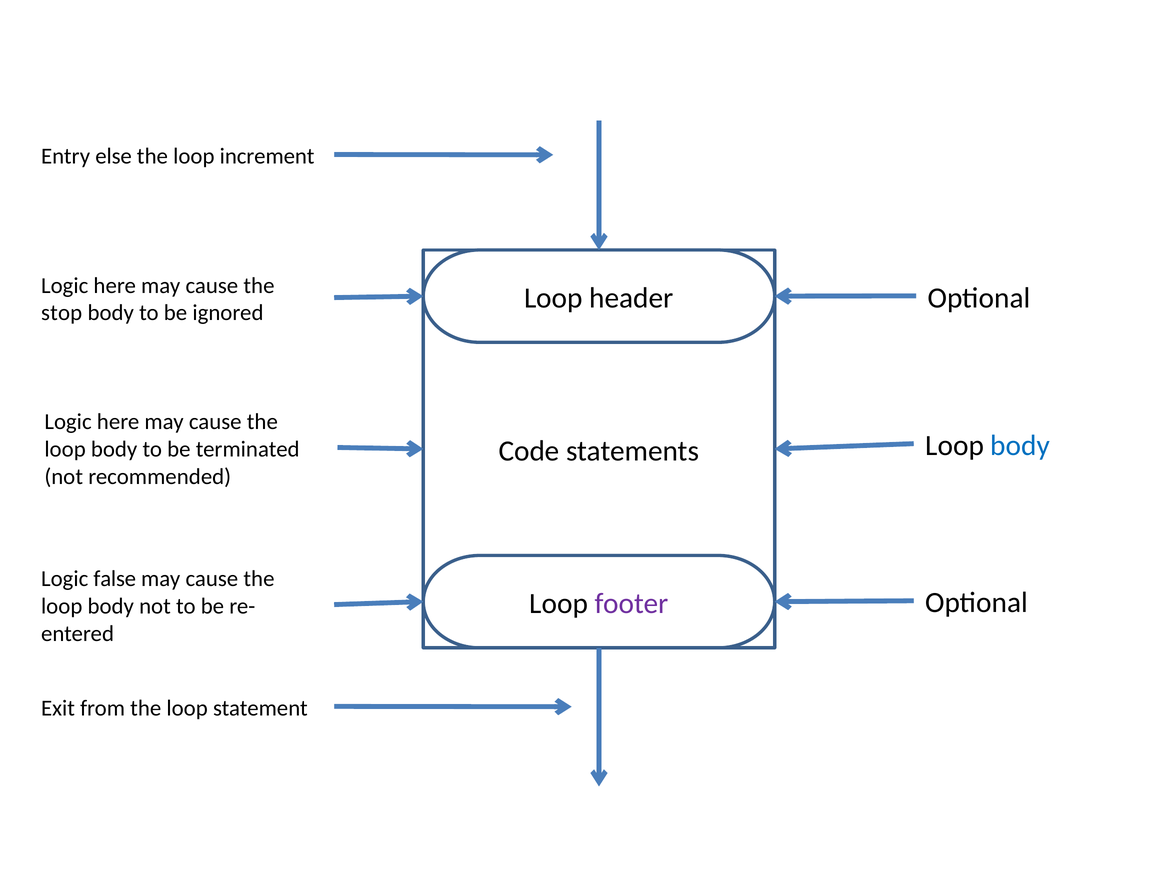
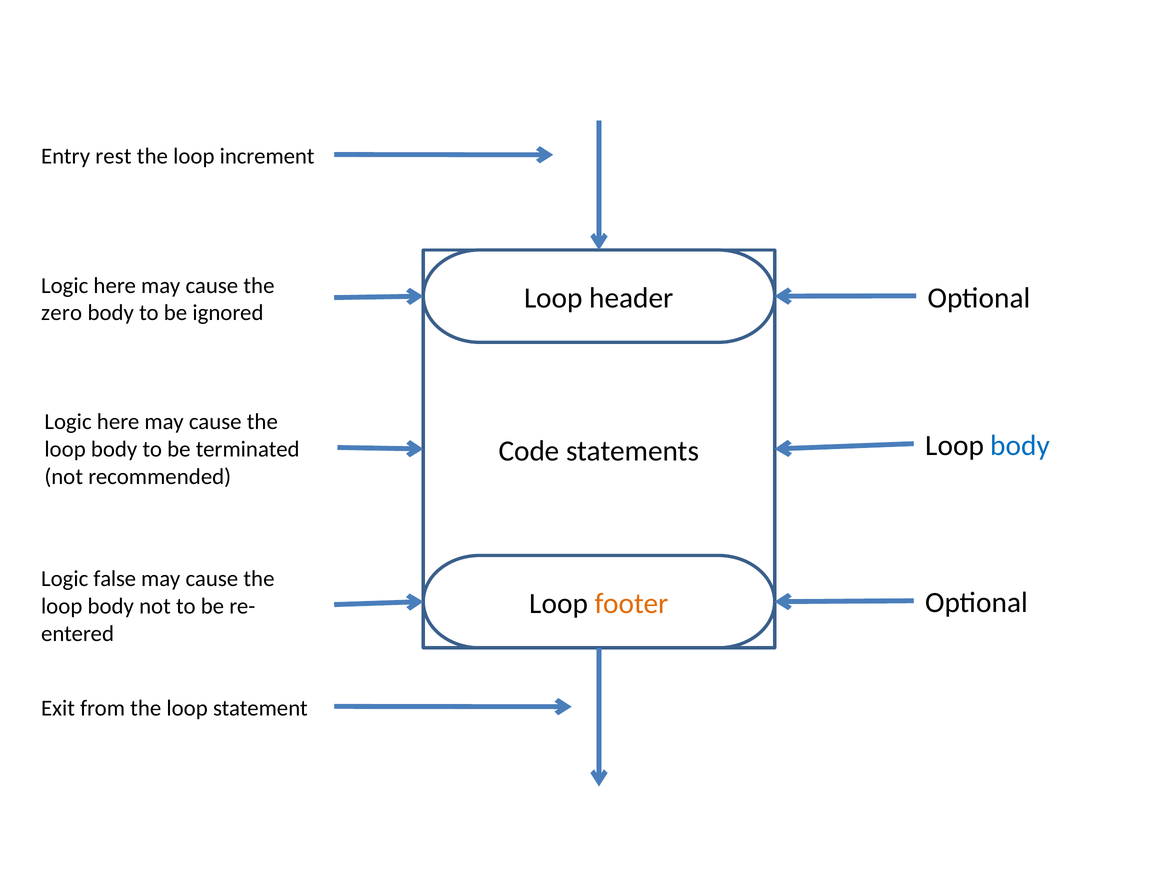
else: else -> rest
stop: stop -> zero
footer colour: purple -> orange
